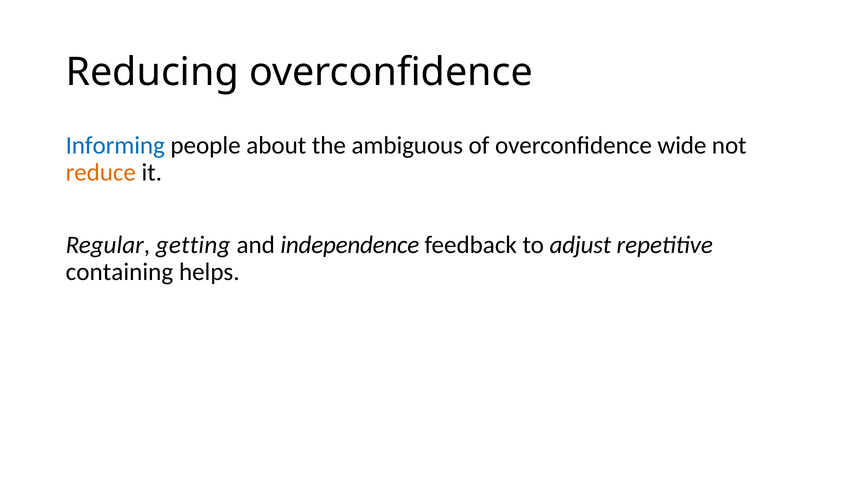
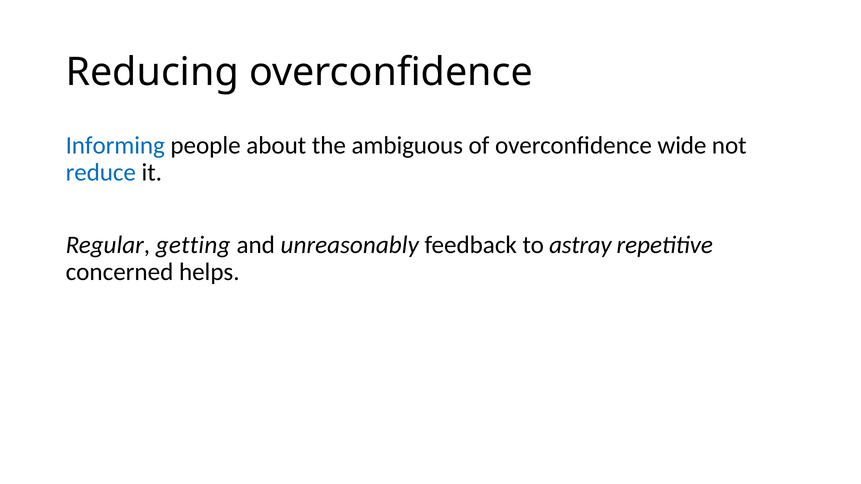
reduce colour: orange -> blue
independence: independence -> unreasonably
adjust: adjust -> astray
containing: containing -> concerned
